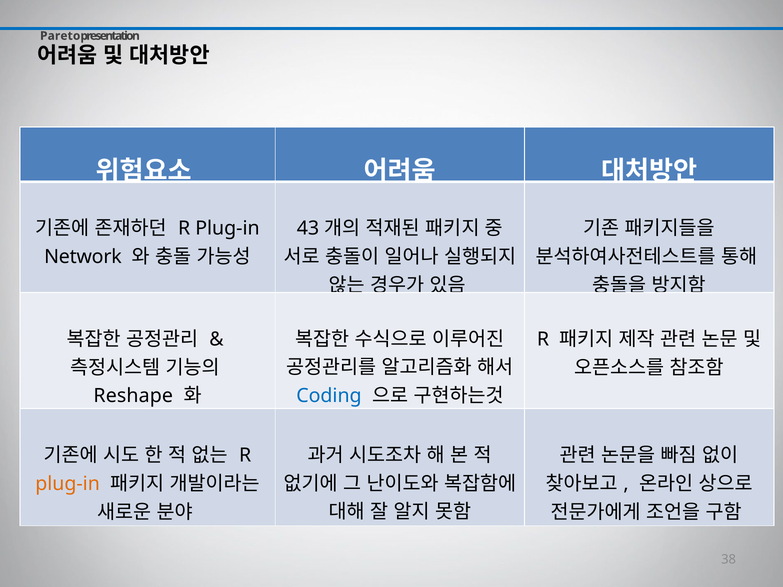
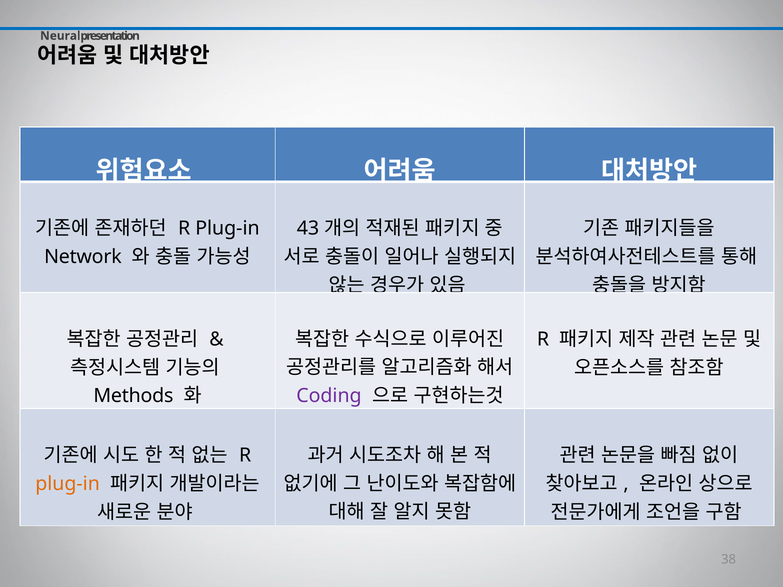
Pareto: Pareto -> Neural
Coding colour: blue -> purple
Reshape: Reshape -> Methods
